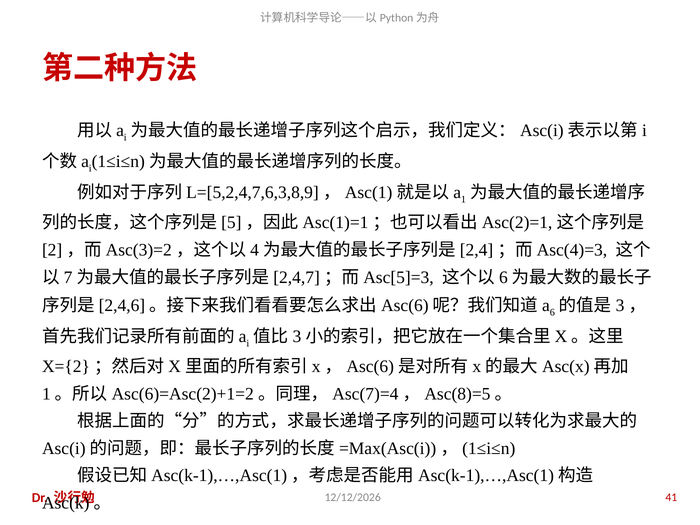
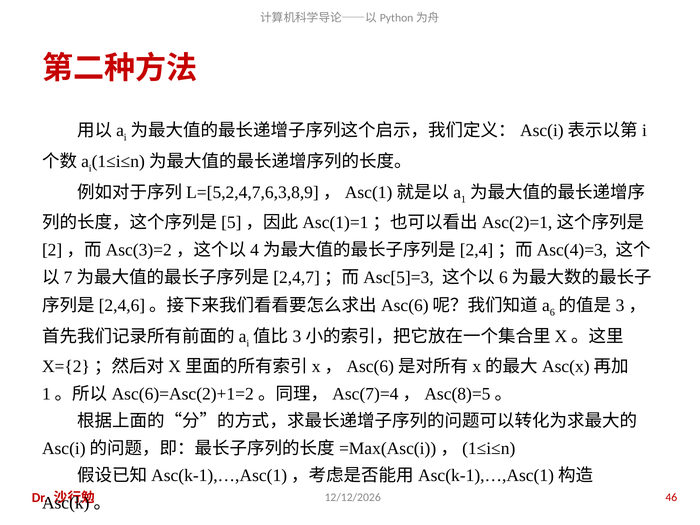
41: 41 -> 46
